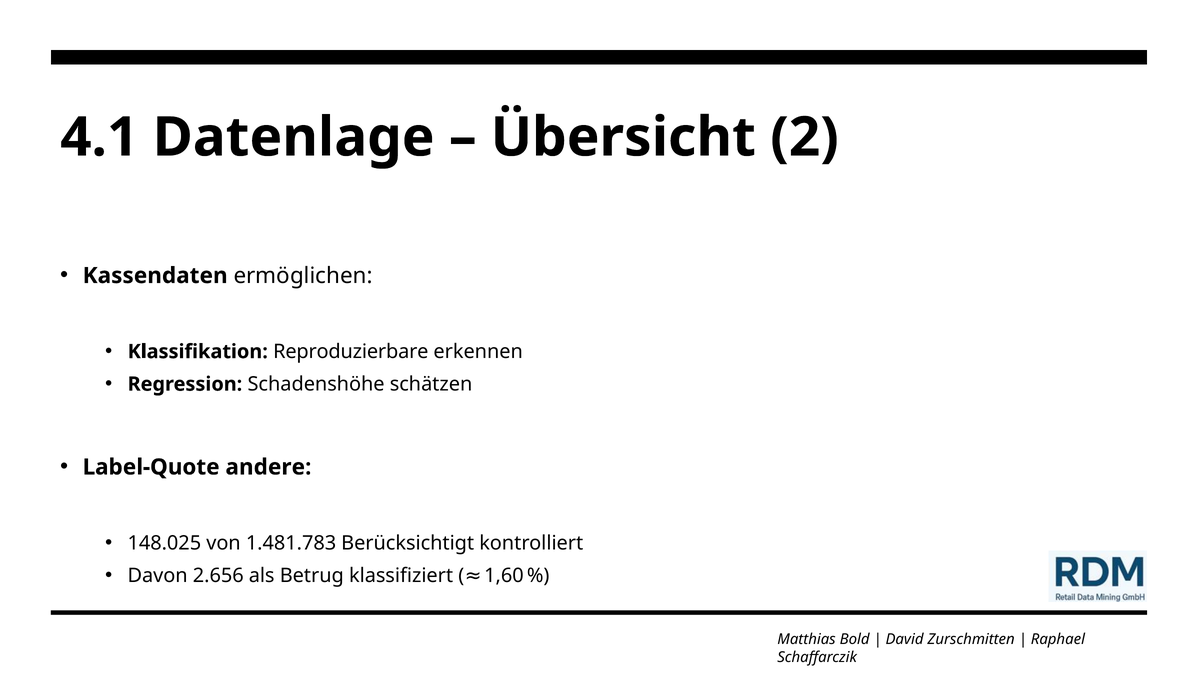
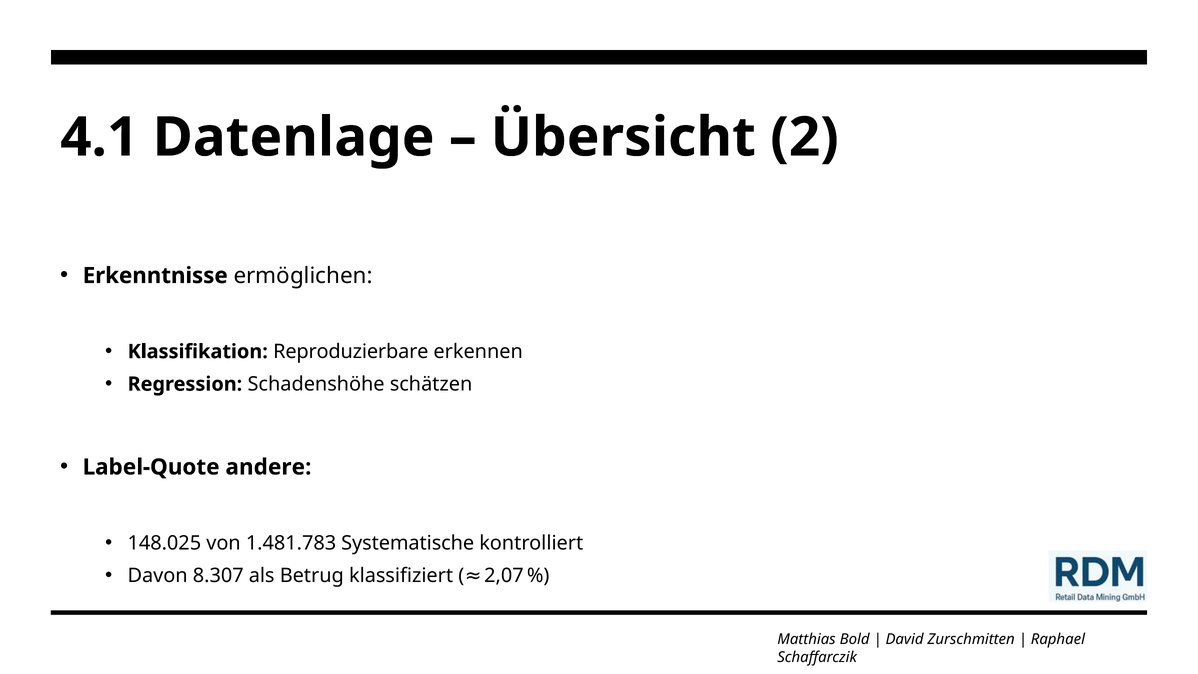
Kassendaten: Kassendaten -> Erkenntnisse
Berücksichtigt: Berücksichtigt -> Systematische
2.656: 2.656 -> 8.307
1,60: 1,60 -> 2,07
